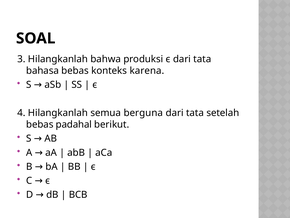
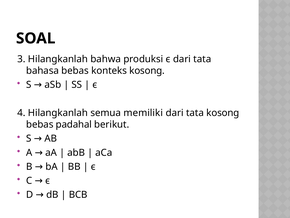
konteks karena: karena -> kosong
berguna: berguna -> memiliki
tata setelah: setelah -> kosong
